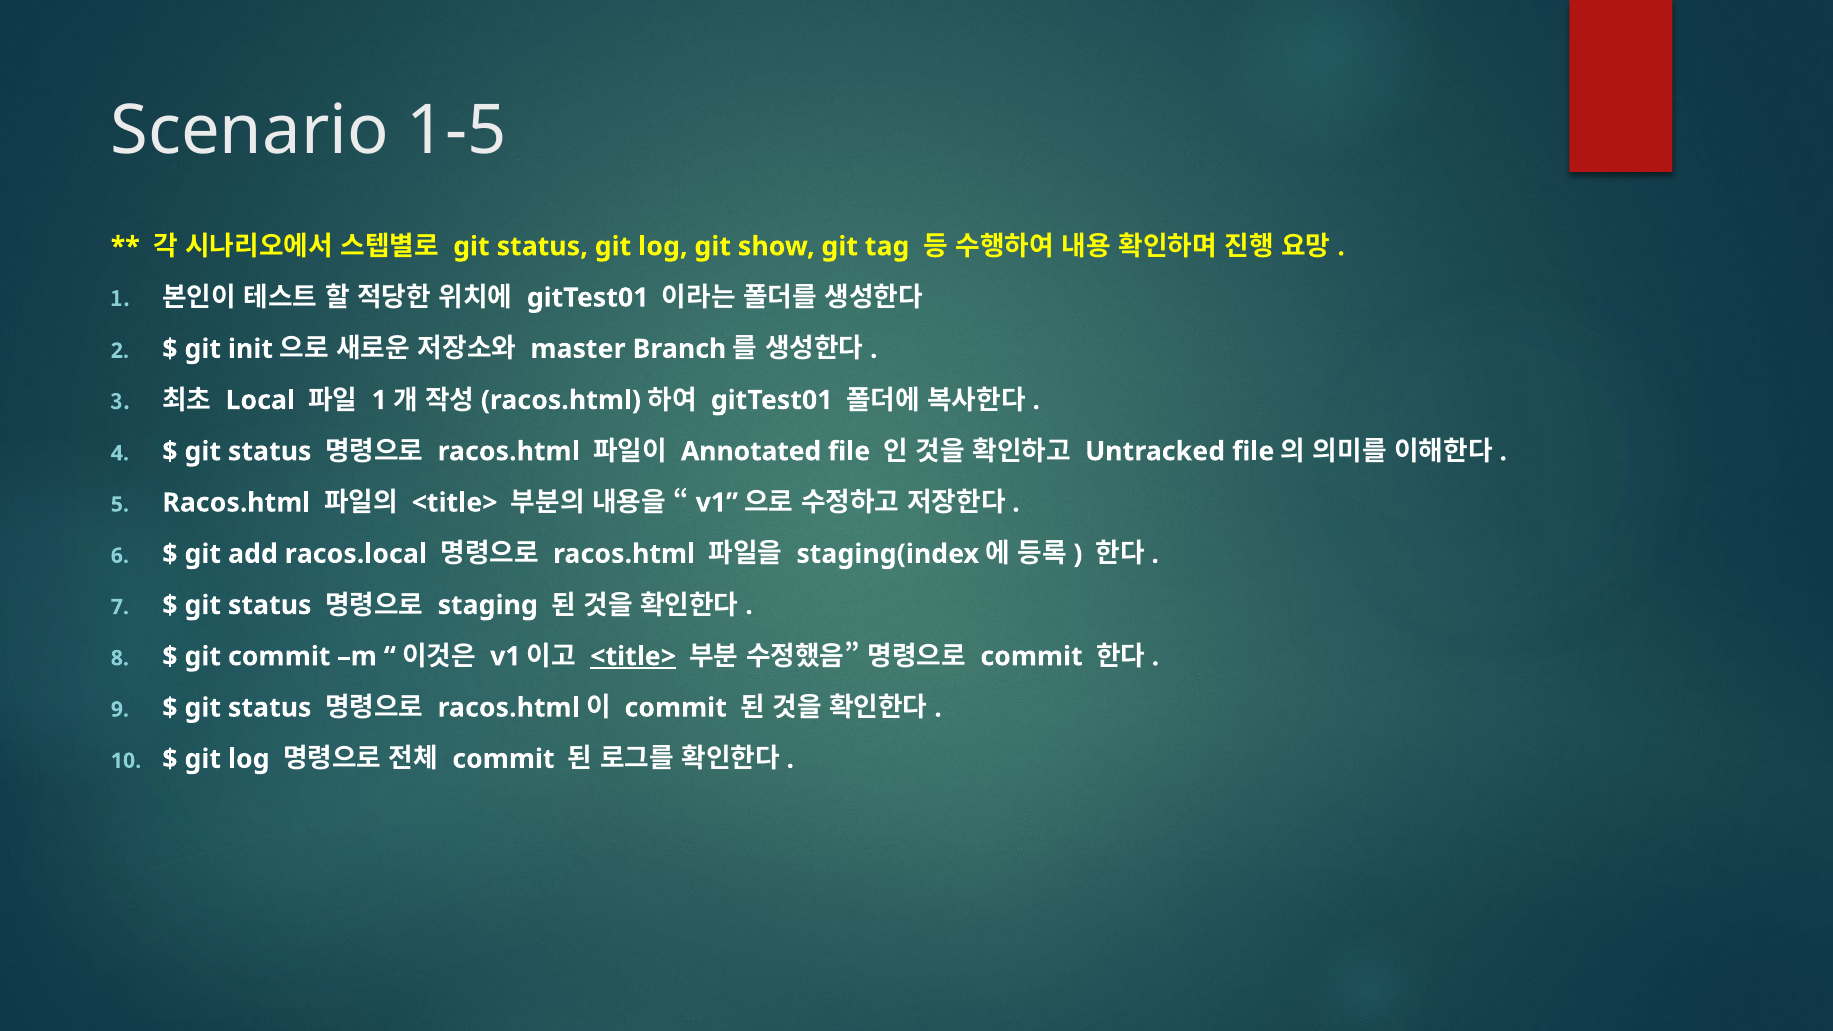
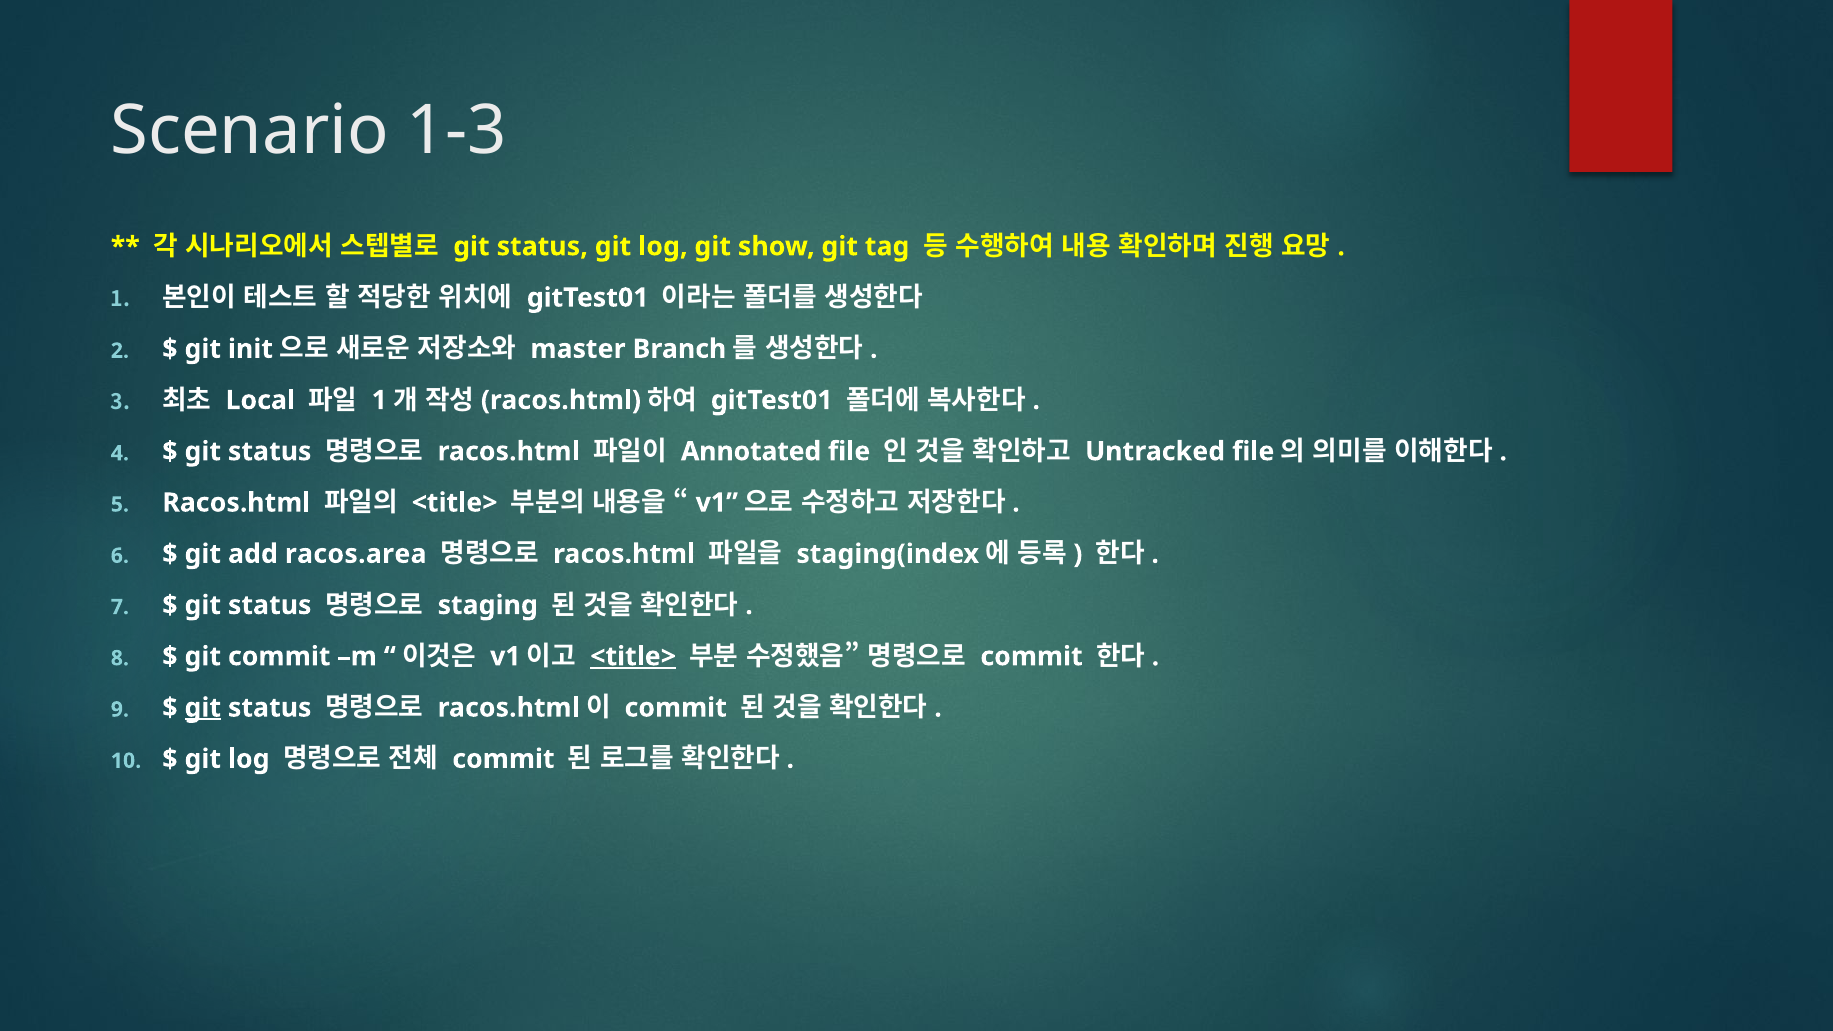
1-5: 1-5 -> 1-3
racos.local: racos.local -> racos.area
git at (203, 708) underline: none -> present
